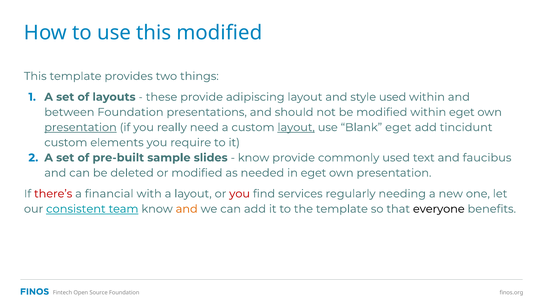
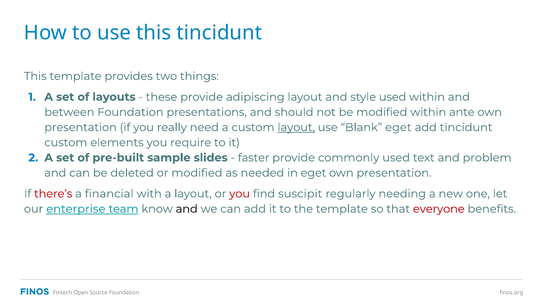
this modified: modified -> tincidunt
within eget: eget -> ante
presentation at (81, 128) underline: present -> none
know at (254, 158): know -> faster
faucibus: faucibus -> problem
services: services -> suscipit
consistent: consistent -> enterprise
and at (187, 209) colour: orange -> black
everyone colour: black -> red
